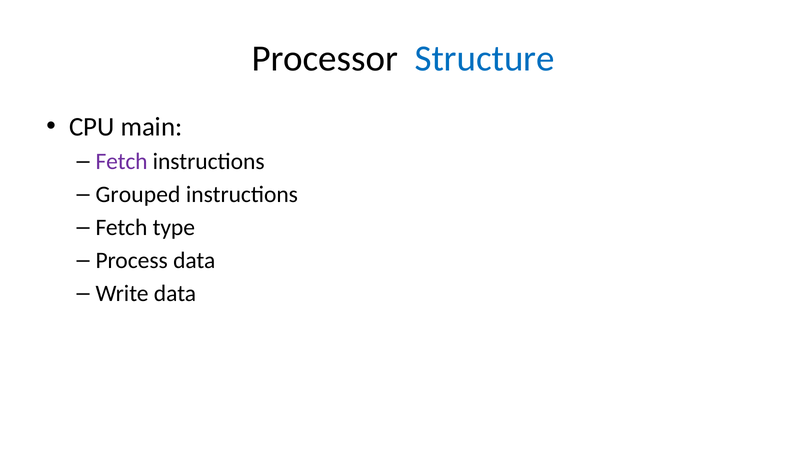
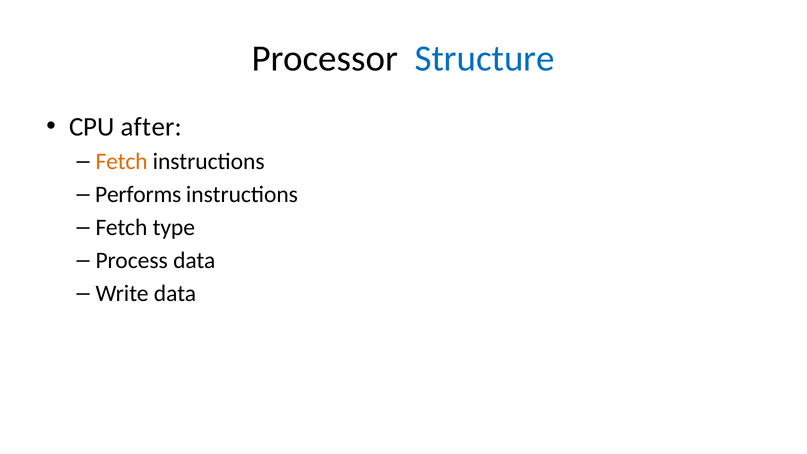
main: main -> after
Fetch at (122, 162) colour: purple -> orange
Grouped: Grouped -> Performs
